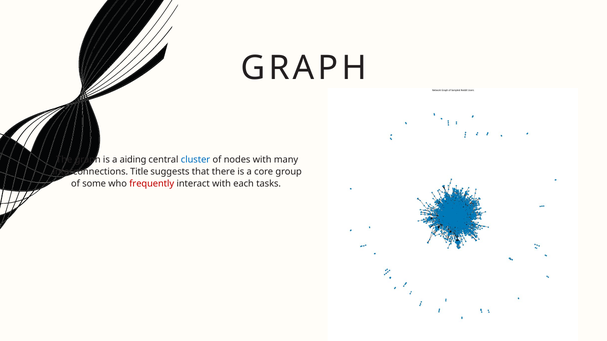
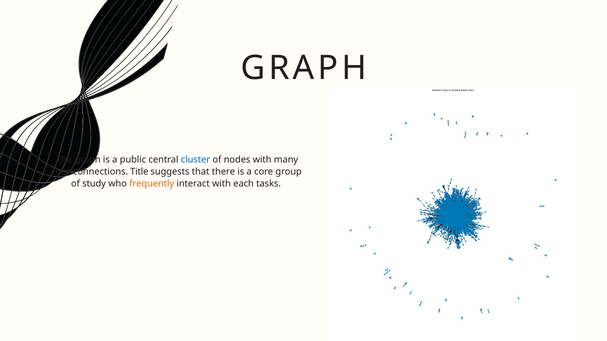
aiding: aiding -> public
some: some -> study
frequently colour: red -> orange
